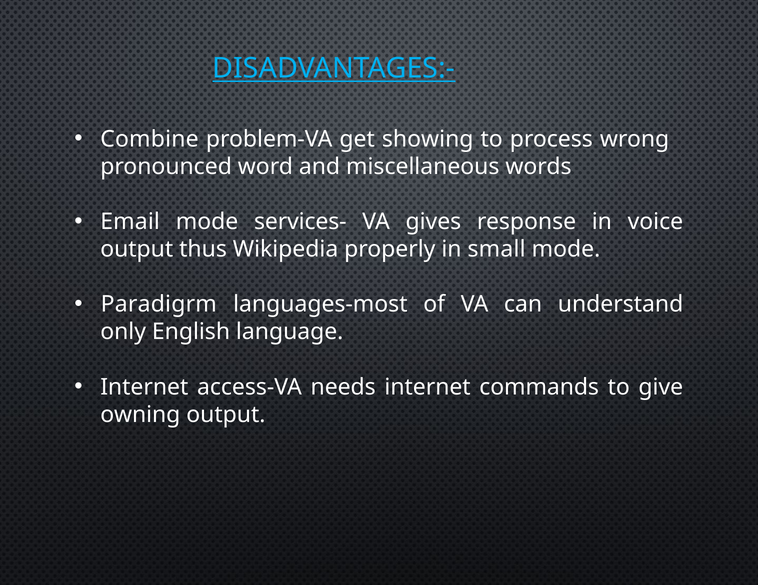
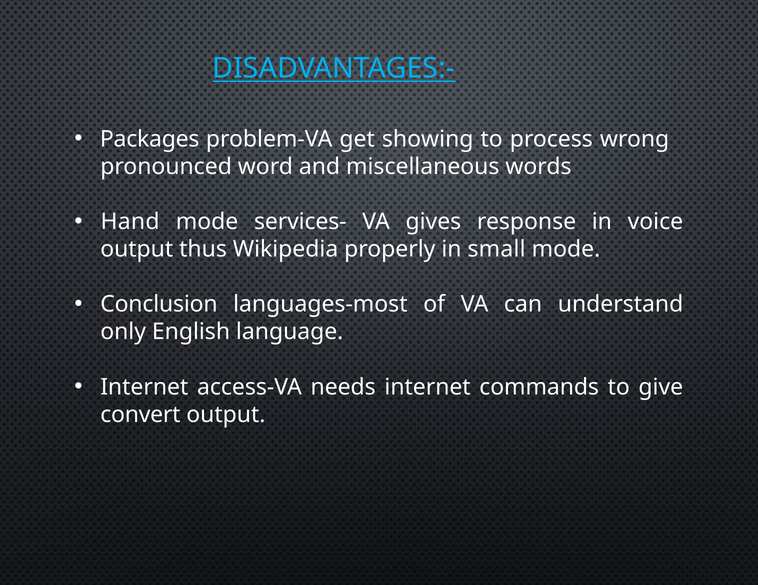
Combine: Combine -> Packages
Email: Email -> Hand
Paradigrm: Paradigrm -> Conclusion
owning: owning -> convert
